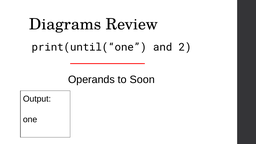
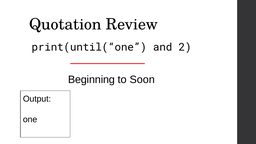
Diagrams: Diagrams -> Quotation
Operands: Operands -> Beginning
